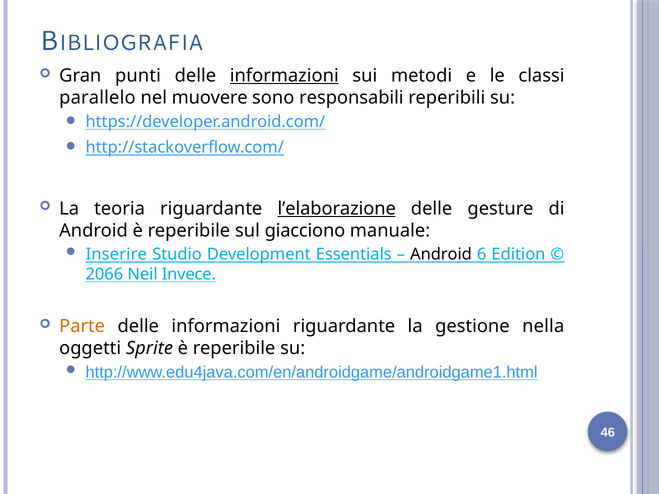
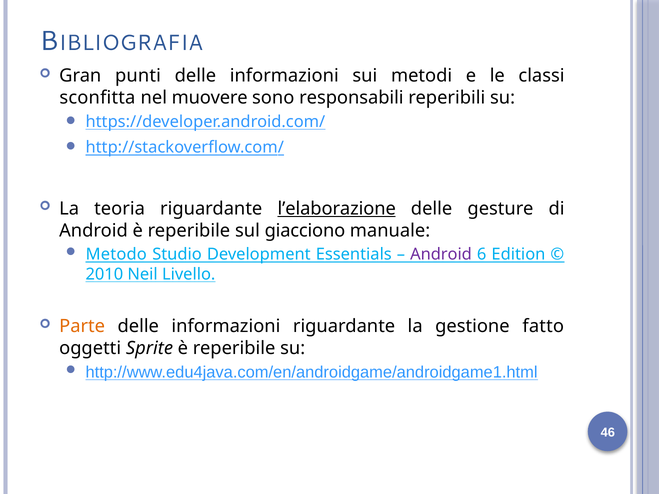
informazioni at (284, 76) underline: present -> none
parallelo: parallelo -> sconfitta
Inserire: Inserire -> Metodo
Android at (441, 255) colour: black -> purple
2066: 2066 -> 2010
Invece: Invece -> Livello
nella: nella -> fatto
